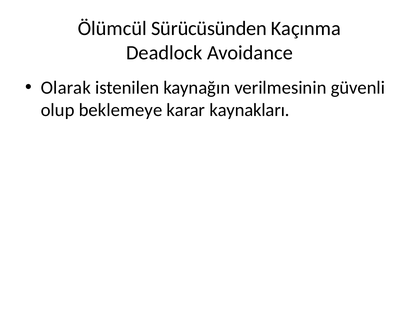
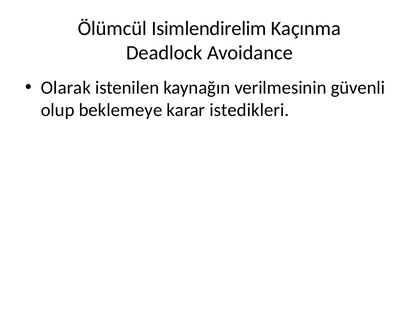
Sürücüsünden: Sürücüsünden -> Isimlendirelim
kaynakları: kaynakları -> istedikleri
